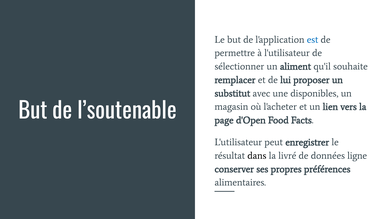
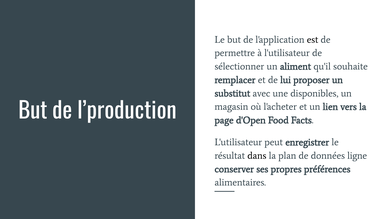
est colour: blue -> black
l’soutenable: l’soutenable -> l’production
livré: livré -> plan
